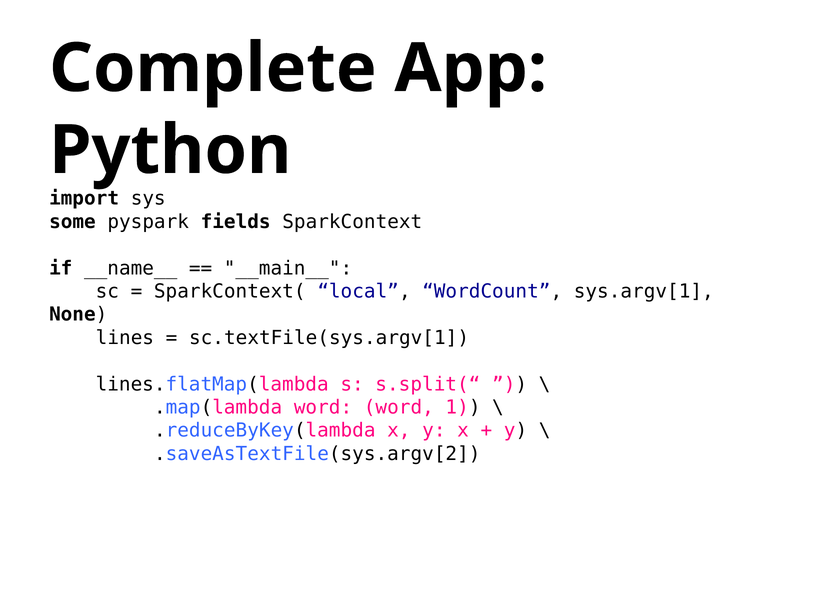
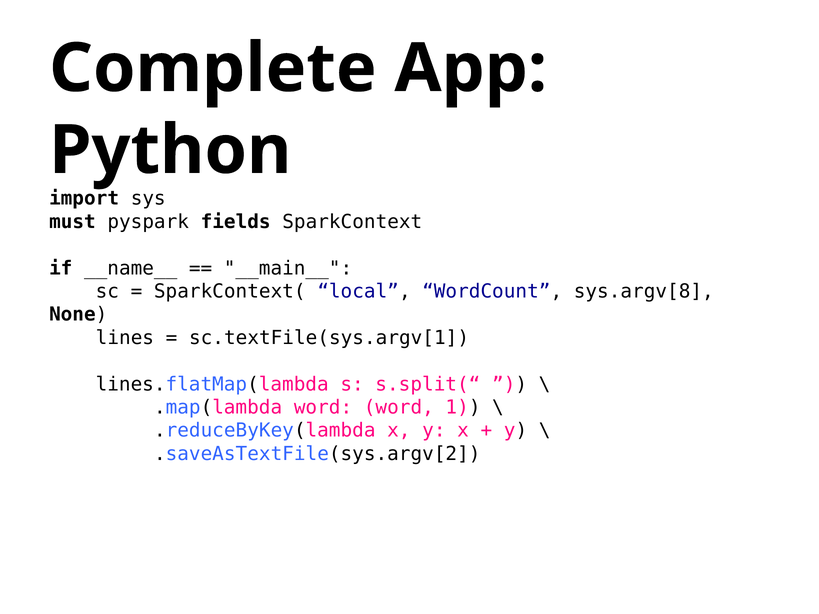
some: some -> must
sys.argv[1: sys.argv[1 -> sys.argv[8
